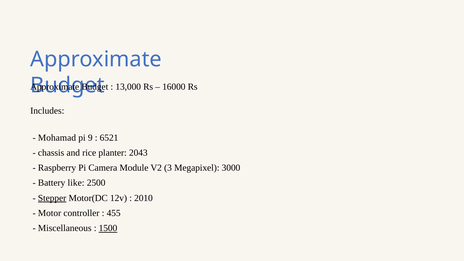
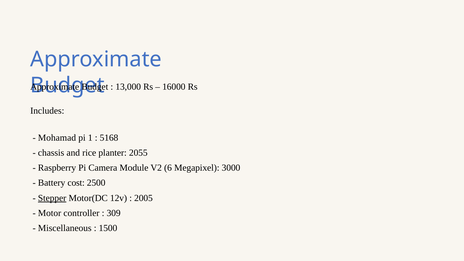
9: 9 -> 1
6521: 6521 -> 5168
2043: 2043 -> 2055
3: 3 -> 6
like: like -> cost
2010: 2010 -> 2005
455: 455 -> 309
1500 underline: present -> none
